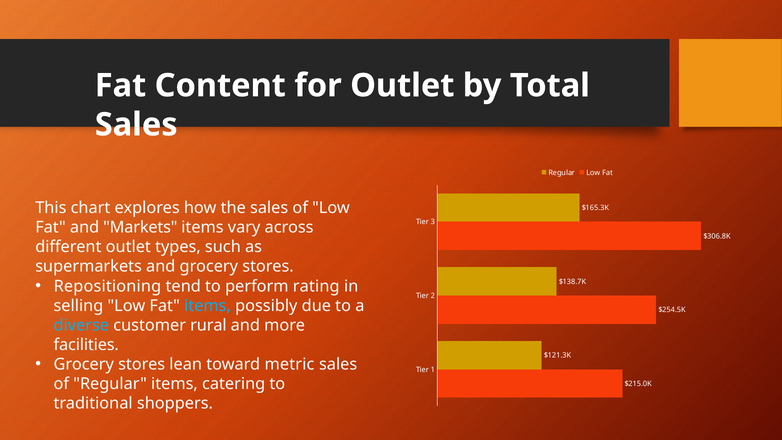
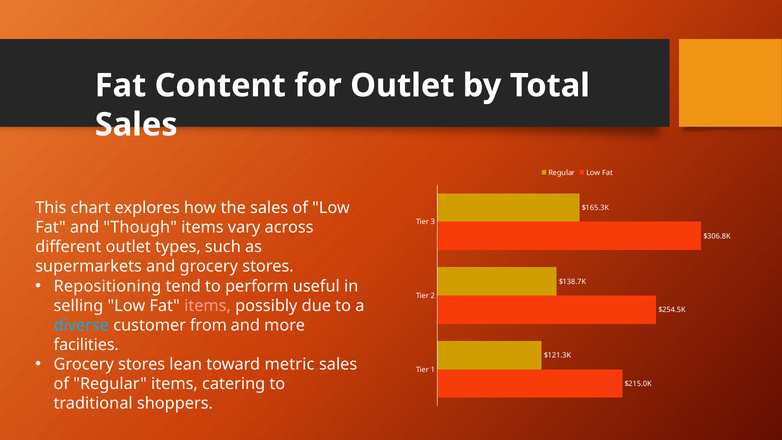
Markets: Markets -> Though
rating: rating -> useful
items at (208, 306) colour: light blue -> pink
rural: rural -> from
